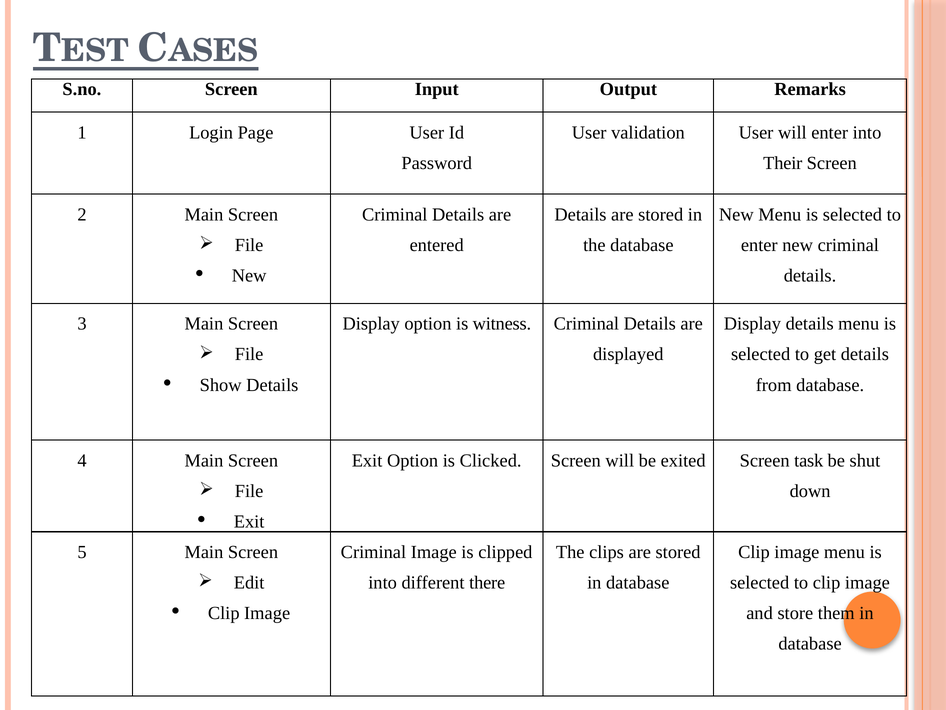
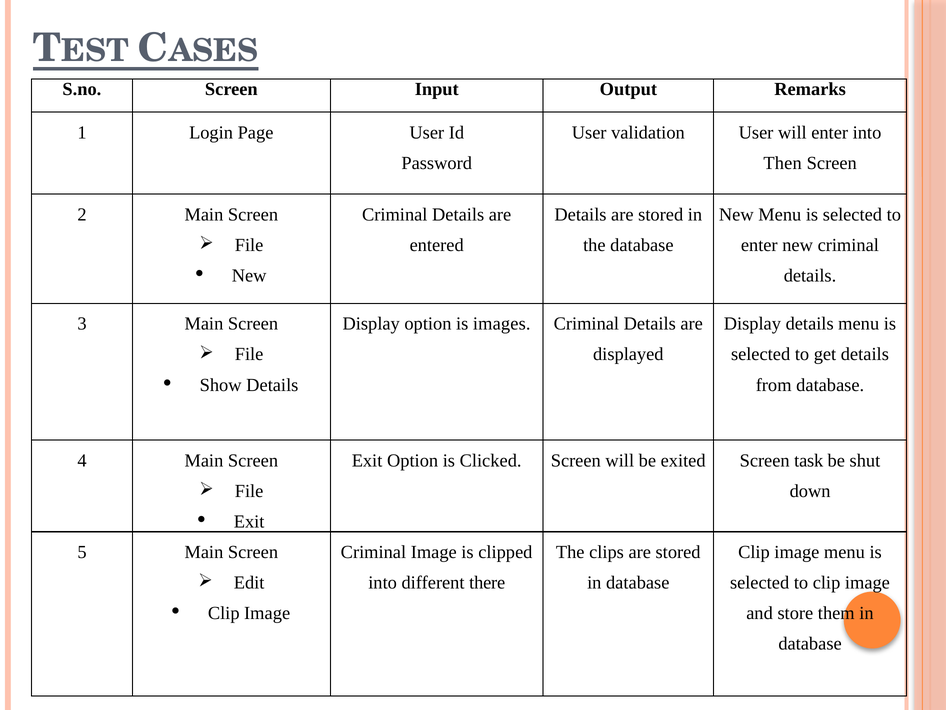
Their: Their -> Then
witness: witness -> images
